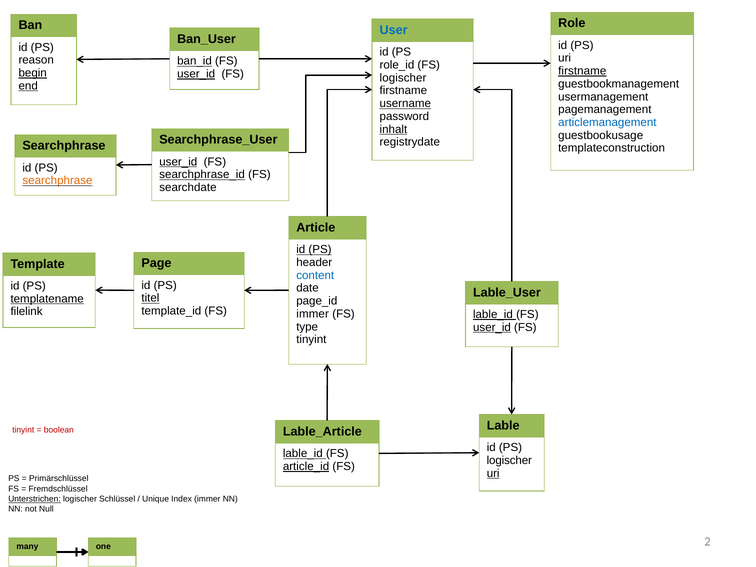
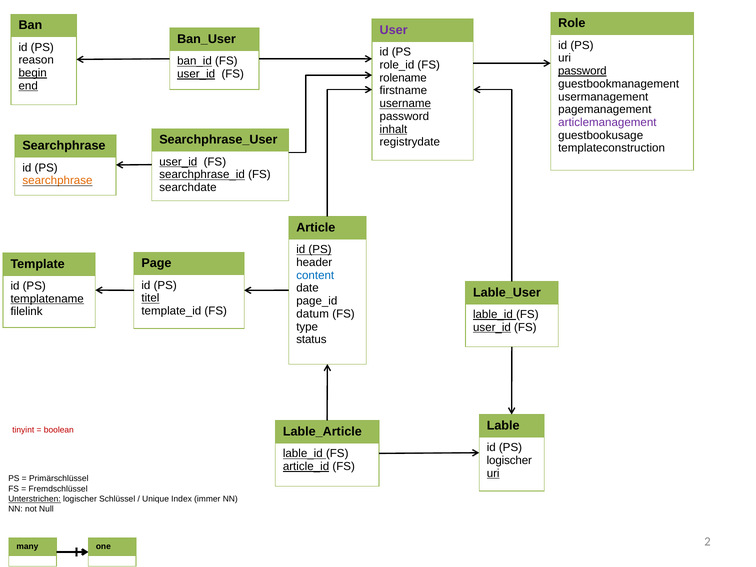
User colour: blue -> purple
firstname at (582, 71): firstname -> password
logischer at (403, 78): logischer -> rolename
articlemanagement colour: blue -> purple
immer at (313, 314): immer -> datum
tinyint at (311, 340): tinyint -> status
